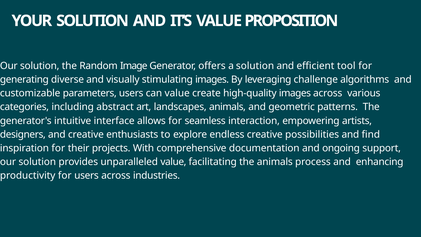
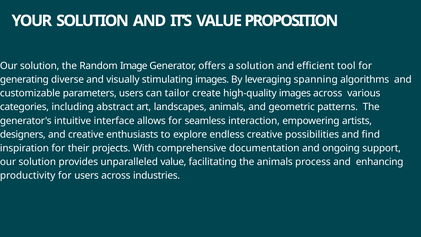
challenge: challenge -> spanning
can value: value -> tailor
